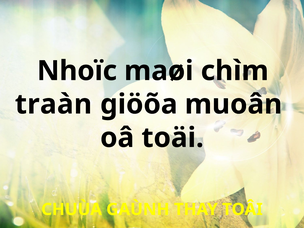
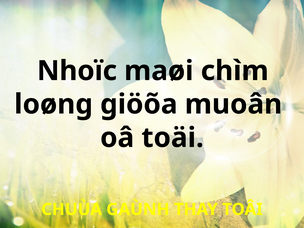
traàn: traàn -> loøng
